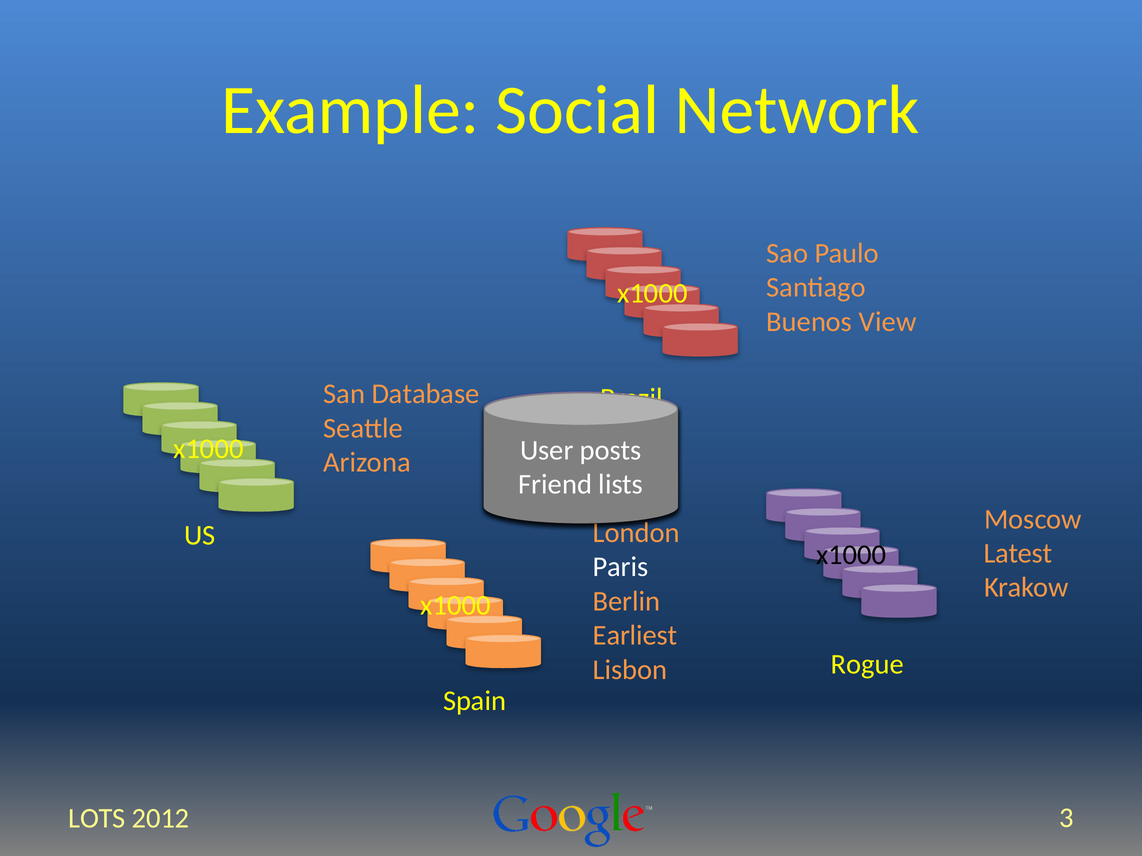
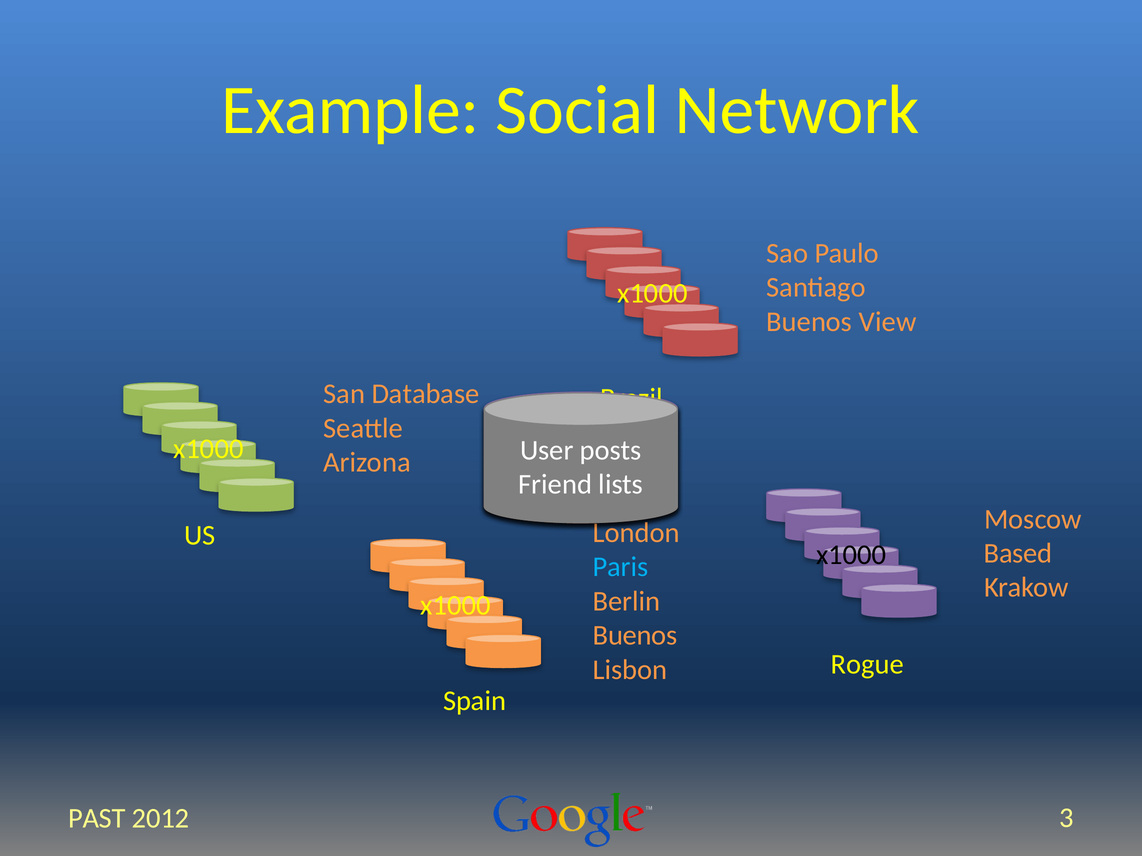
Latest: Latest -> Based
Paris colour: white -> light blue
Earliest at (635, 636): Earliest -> Buenos
LOTS: LOTS -> PAST
